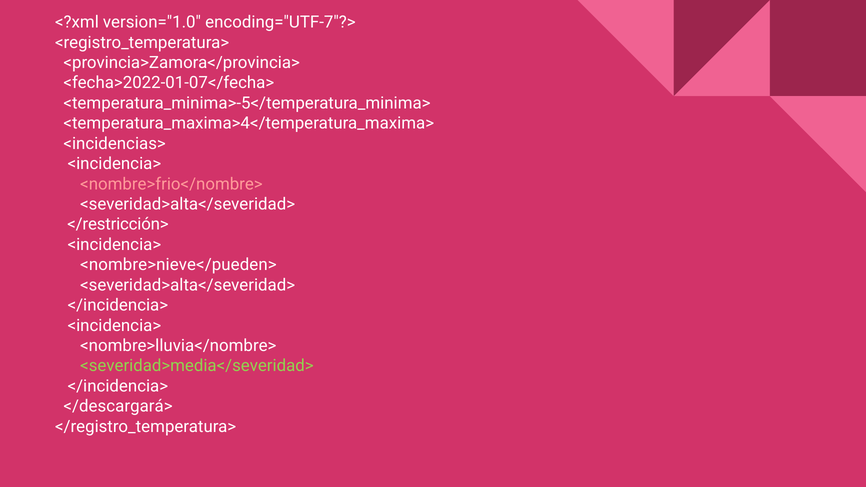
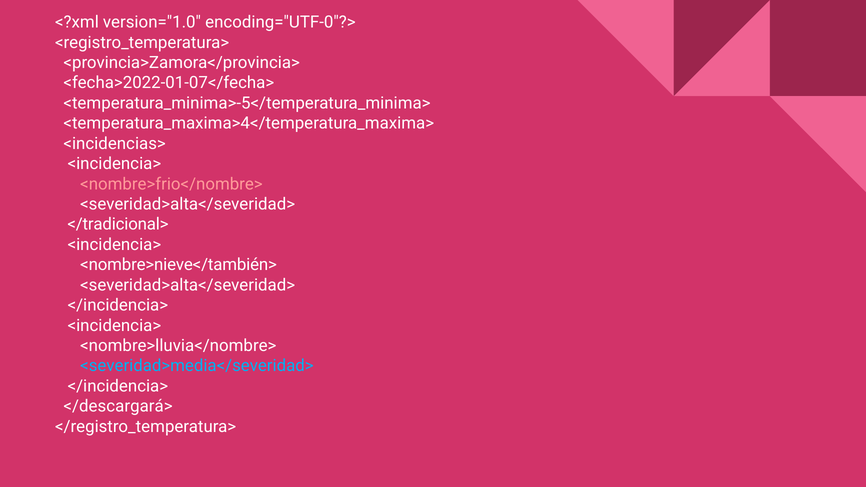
encoding="UTF-7"?>: encoding="UTF-7"?> -> encoding="UTF-0"?>
</restricción>: </restricción> -> </tradicional>
<nombre>nieve</pueden>: <nombre>nieve</pueden> -> <nombre>nieve</también>
<severidad>media</severidad> colour: light green -> light blue
